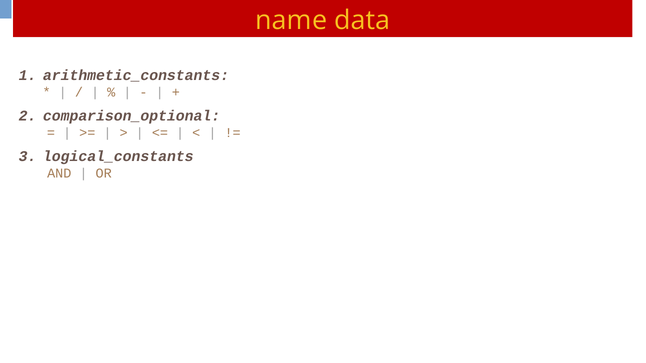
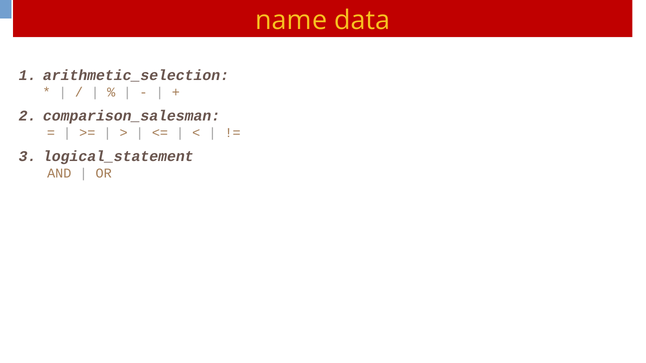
arithmetic_constants: arithmetic_constants -> arithmetic_selection
comparison_optional: comparison_optional -> comparison_salesman
logical_constants: logical_constants -> logical_statement
